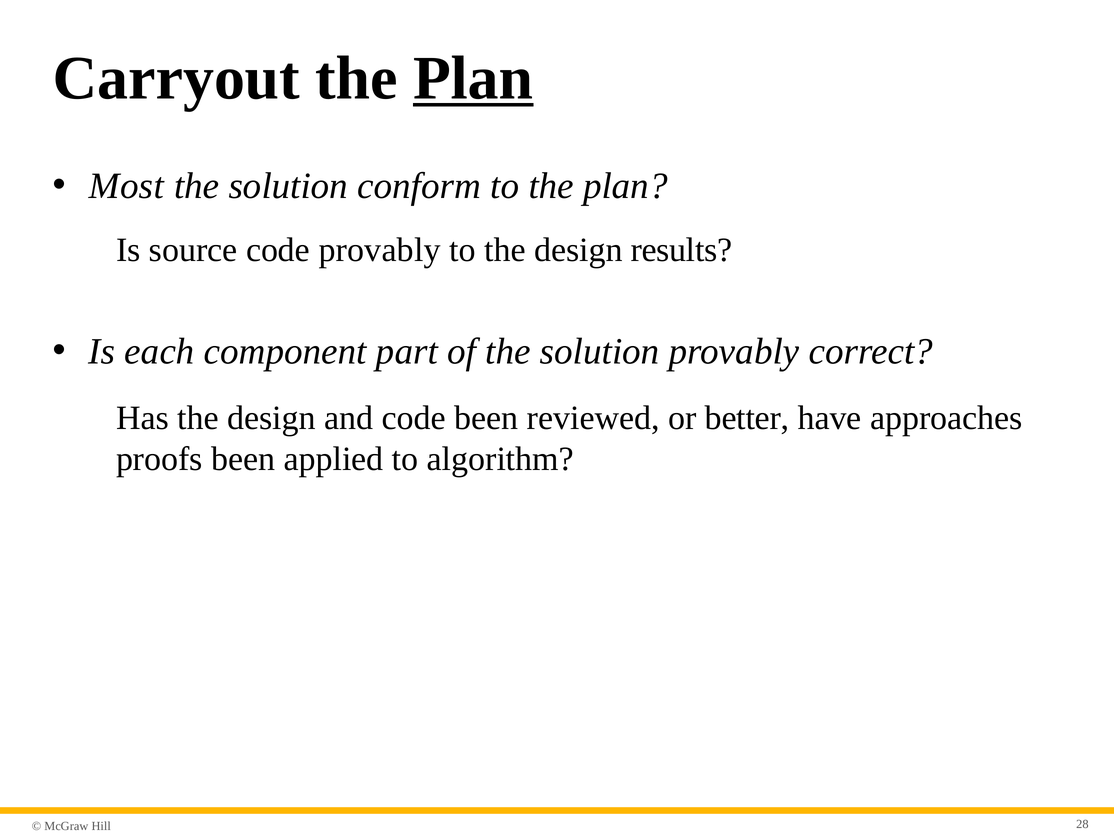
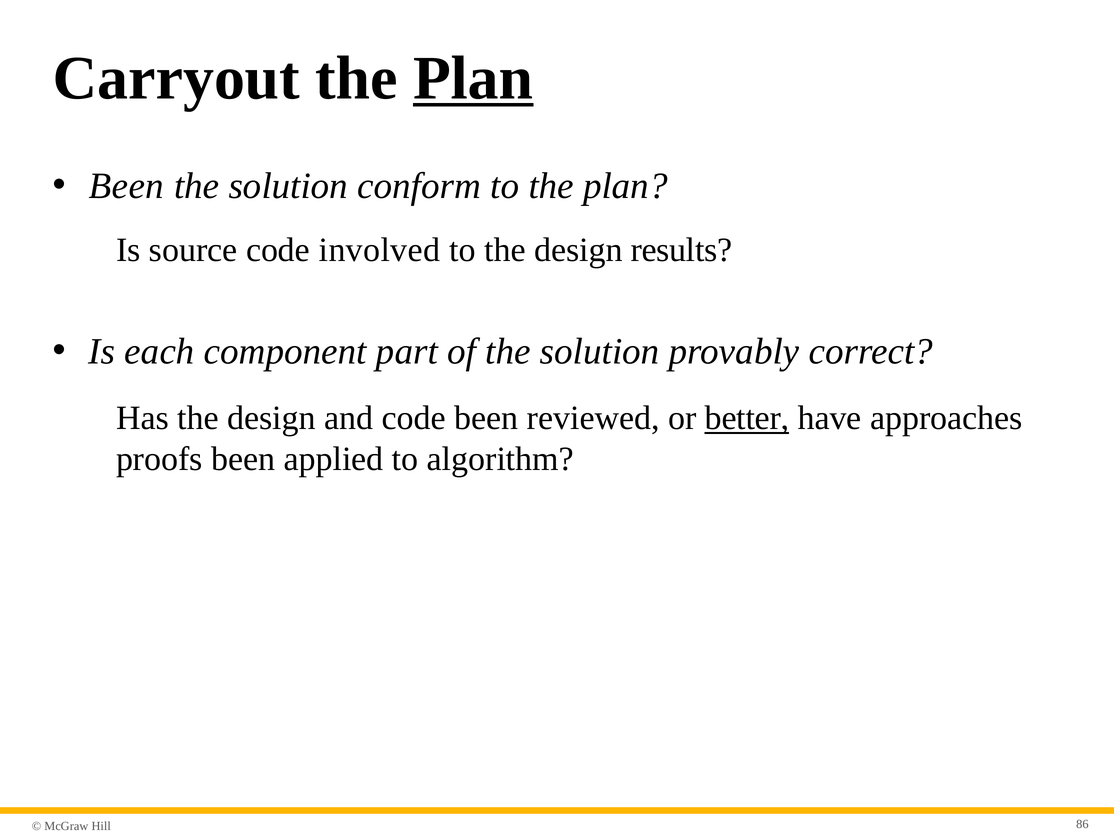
Most at (126, 186): Most -> Been
code provably: provably -> involved
better underline: none -> present
28: 28 -> 86
